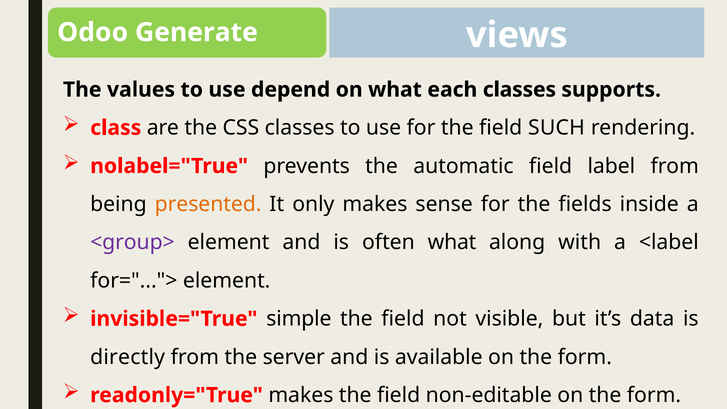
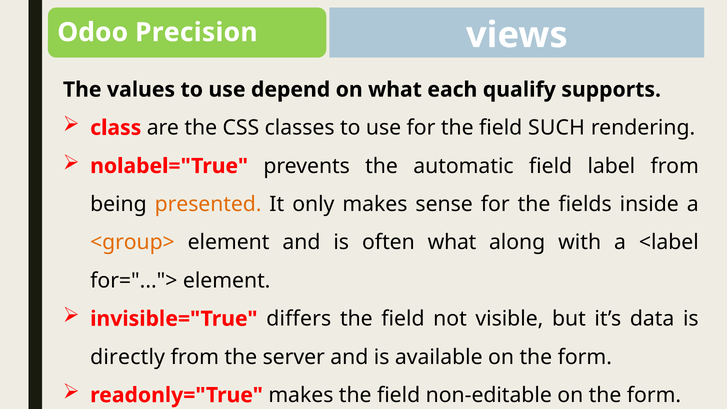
Generate: Generate -> Precision
each classes: classes -> qualify
<group> colour: purple -> orange
simple: simple -> differs
